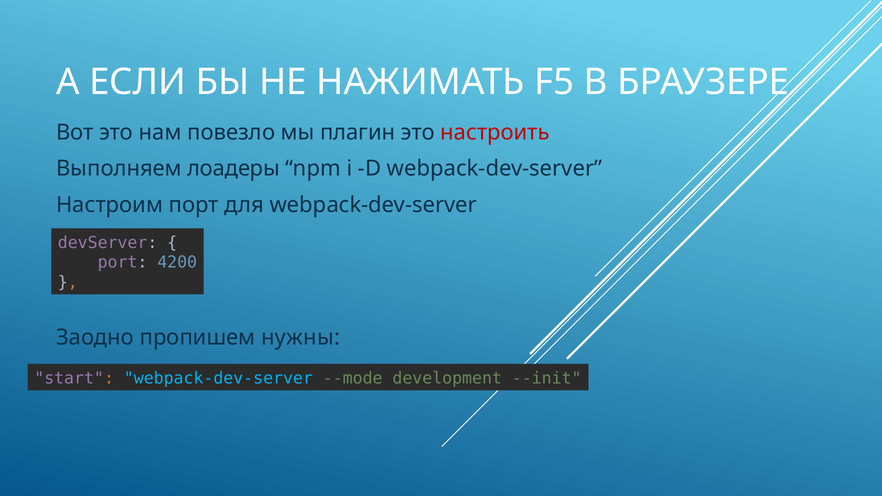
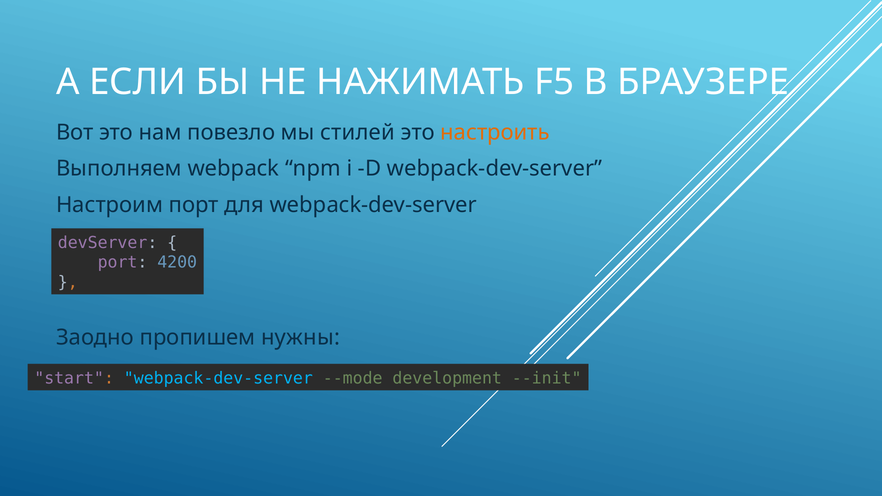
плагин: плагин -> стилей
настроить colour: red -> orange
лоадеры: лоадеры -> webpack
